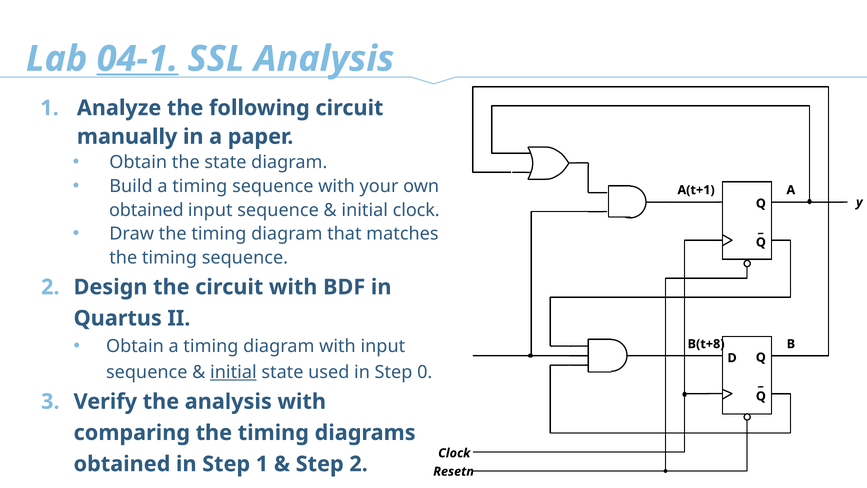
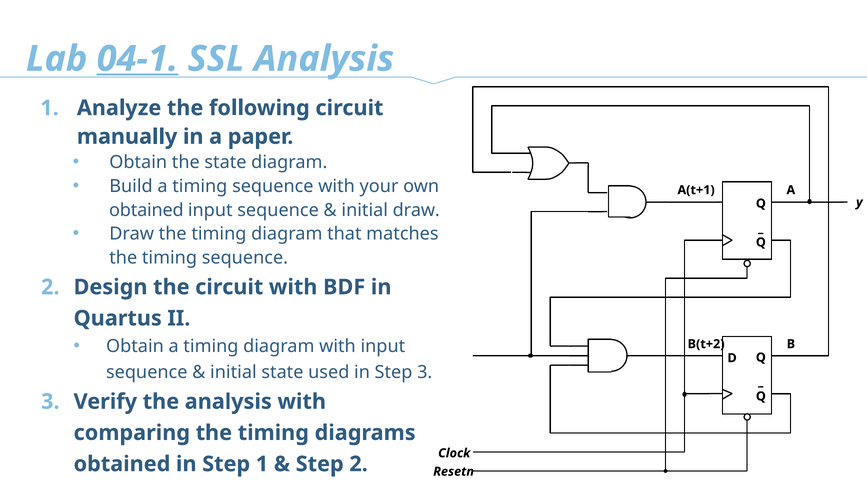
initial clock: clock -> draw
B(t+8: B(t+8 -> B(t+2
initial at (233, 372) underline: present -> none
Step 0: 0 -> 3
